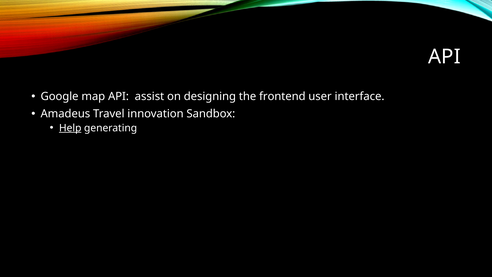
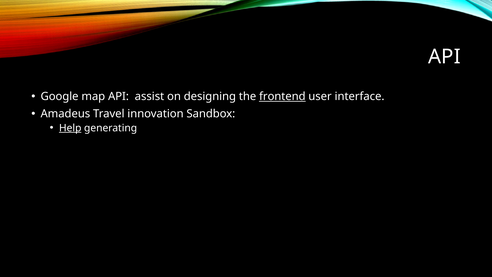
frontend underline: none -> present
